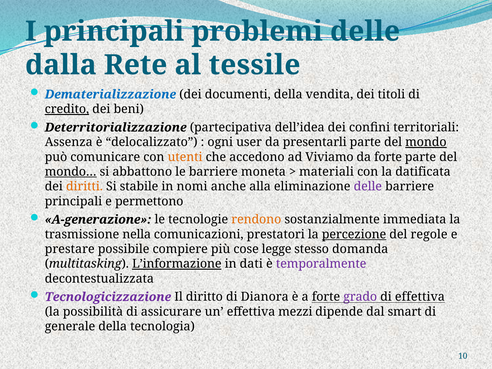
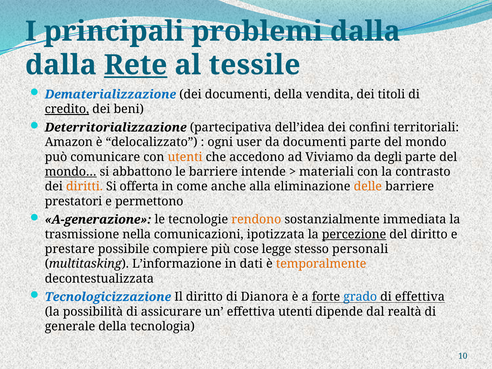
problemi delle: delle -> dalla
Rete underline: none -> present
Assenza: Assenza -> Amazon
da presentarli: presentarli -> documenti
mondo underline: present -> none
da forte: forte -> degli
moneta: moneta -> intende
datificata: datificata -> contrasto
stabile: stabile -> offerta
nomi: nomi -> come
delle at (368, 187) colour: purple -> orange
principali at (73, 201): principali -> prestatori
prestatori: prestatori -> ipotizzata
del regole: regole -> diritto
domanda: domanda -> personali
L’informazione underline: present -> none
temporalmente colour: purple -> orange
Tecnologicizzazione colour: purple -> blue
grado colour: purple -> blue
effettiva mezzi: mezzi -> utenti
smart: smart -> realtà
